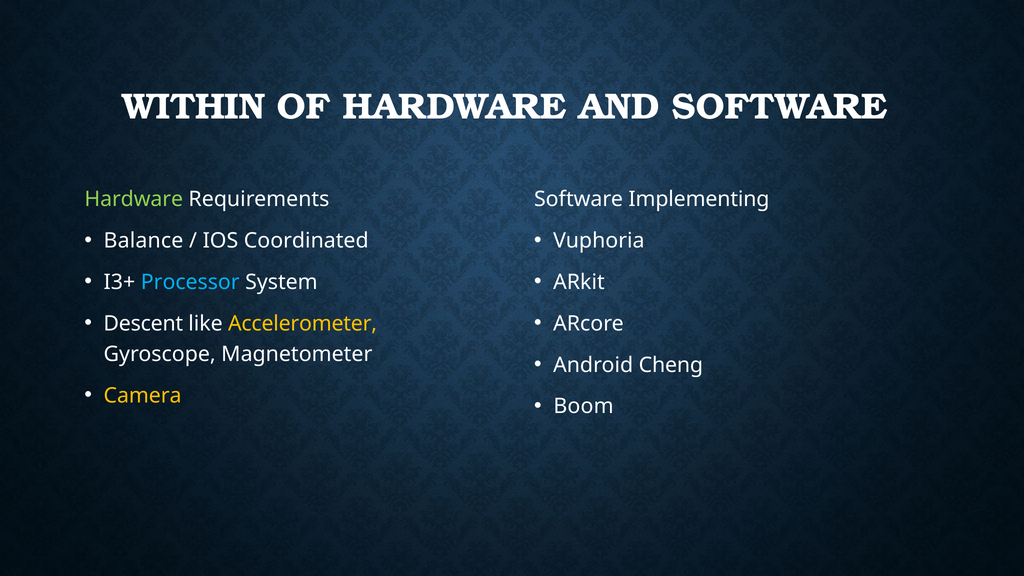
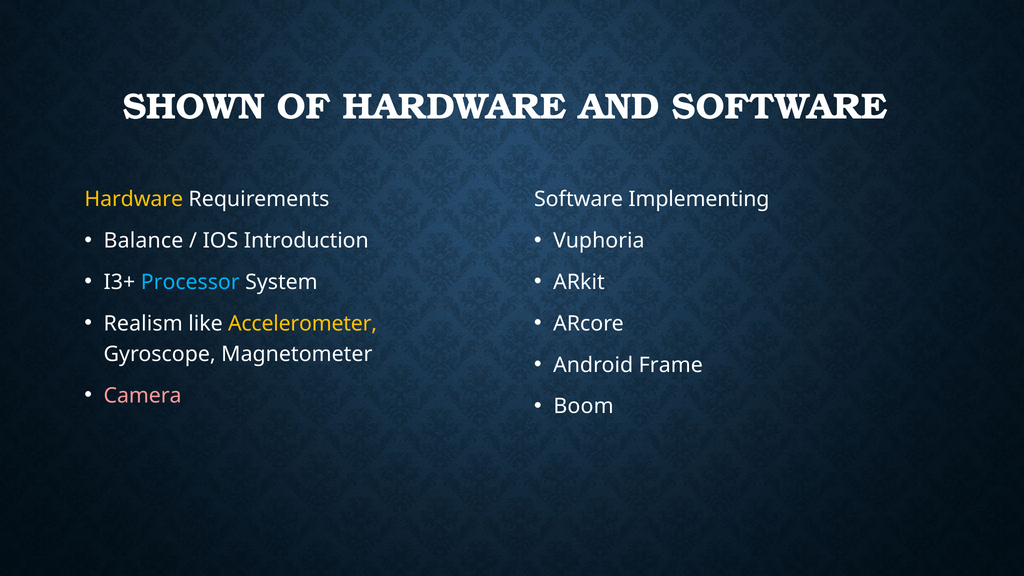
WITHIN: WITHIN -> SHOWN
Hardware at (134, 199) colour: light green -> yellow
Coordinated: Coordinated -> Introduction
Descent: Descent -> Realism
Cheng: Cheng -> Frame
Camera colour: yellow -> pink
